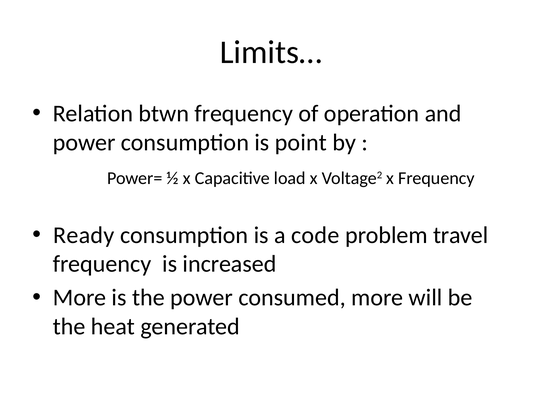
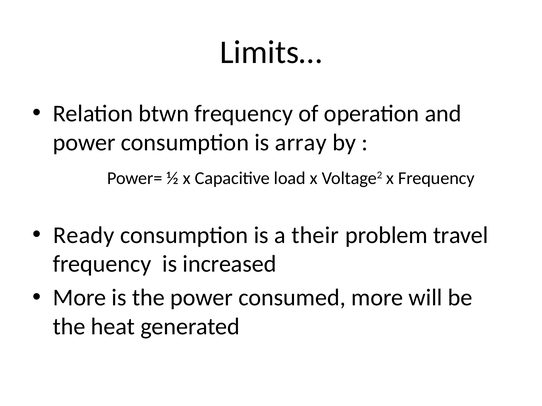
point: point -> array
code: code -> their
